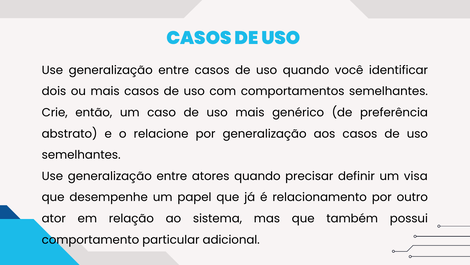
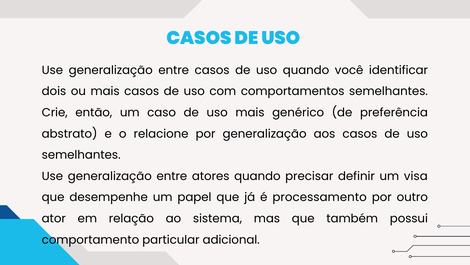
relacionamento: relacionamento -> processamento
